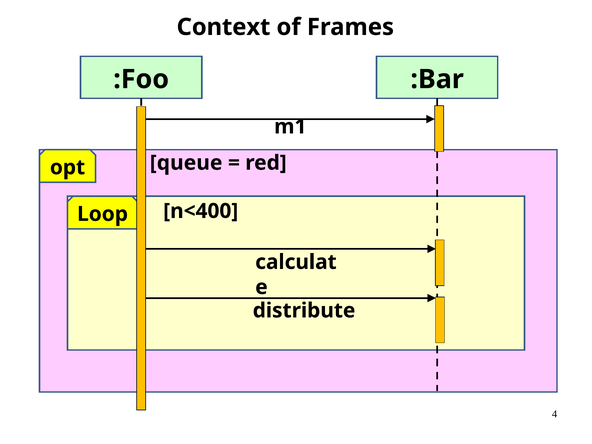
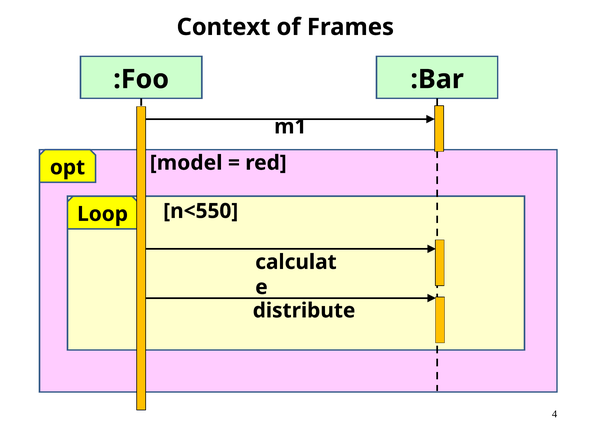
queue: queue -> model
n<400: n<400 -> n<550
